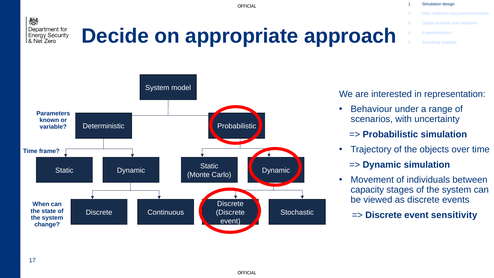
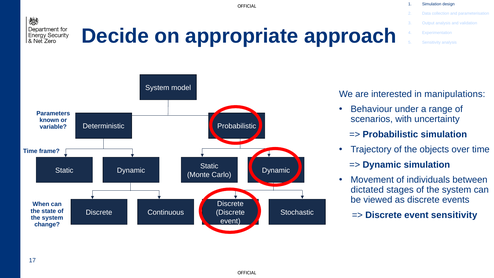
representation: representation -> manipulations
capacity: capacity -> dictated
